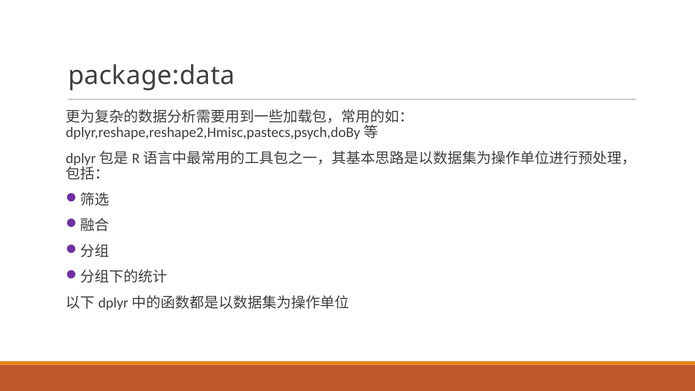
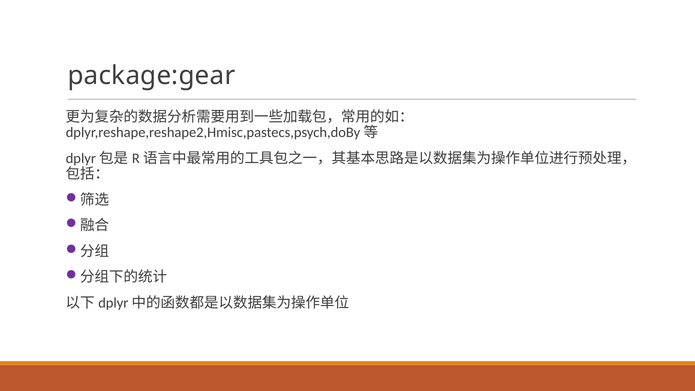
package:data: package:data -> package:gear
